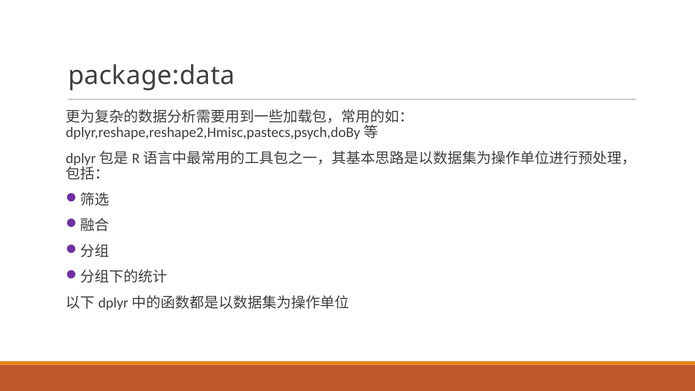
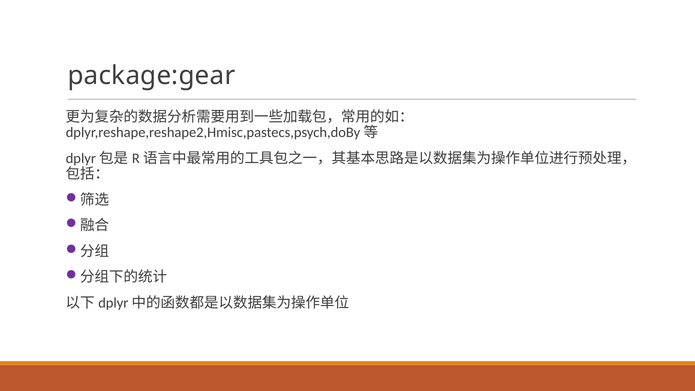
package:data: package:data -> package:gear
